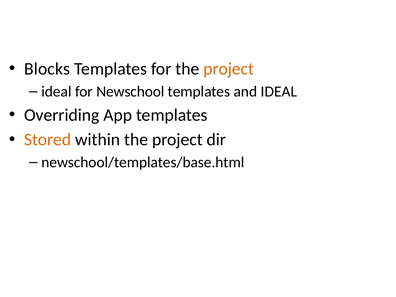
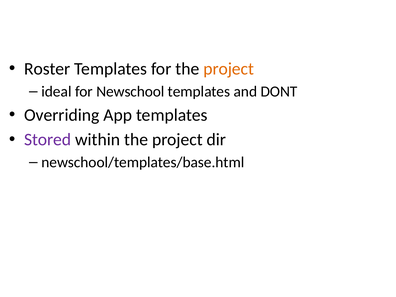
Blocks: Blocks -> Roster
and IDEAL: IDEAL -> DONT
Stored colour: orange -> purple
